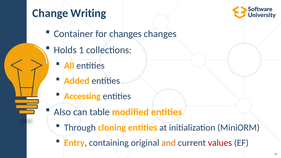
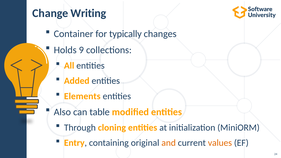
for changes: changes -> typically
1: 1 -> 9
Accessing: Accessing -> Elements
values colour: red -> orange
